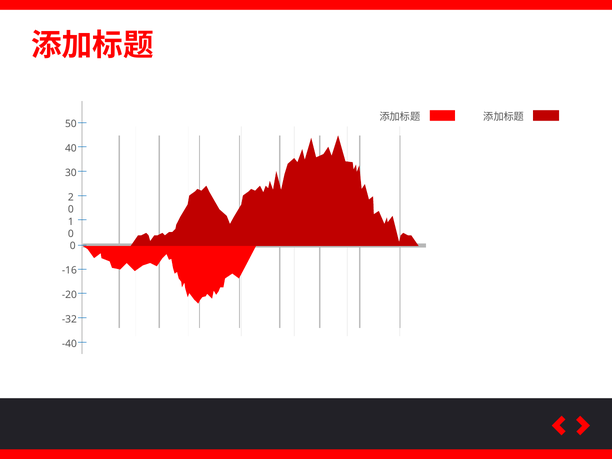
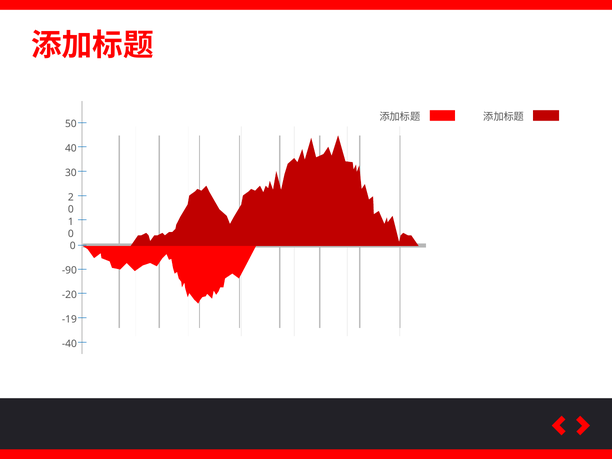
-16: -16 -> -90
-32: -32 -> -19
